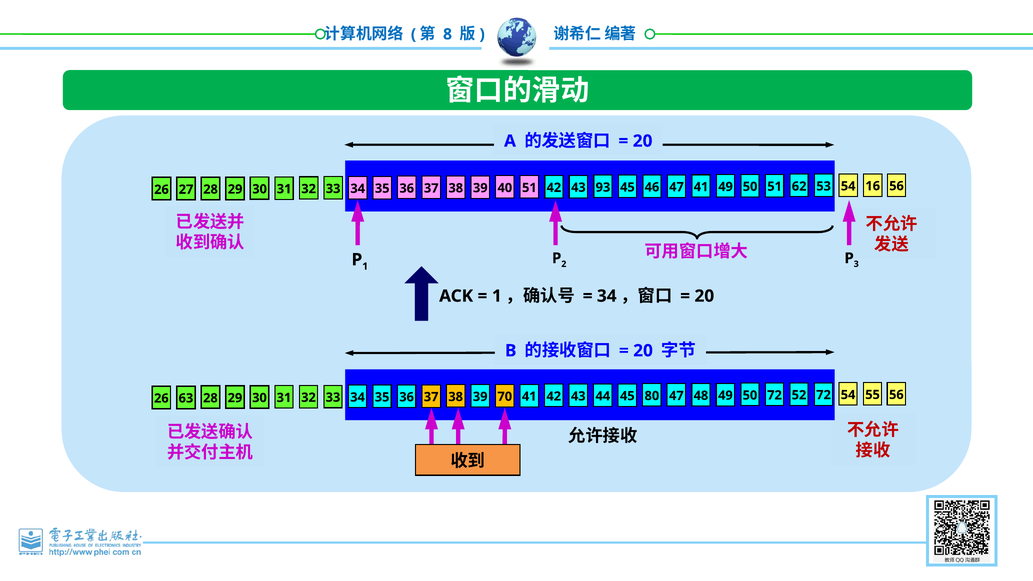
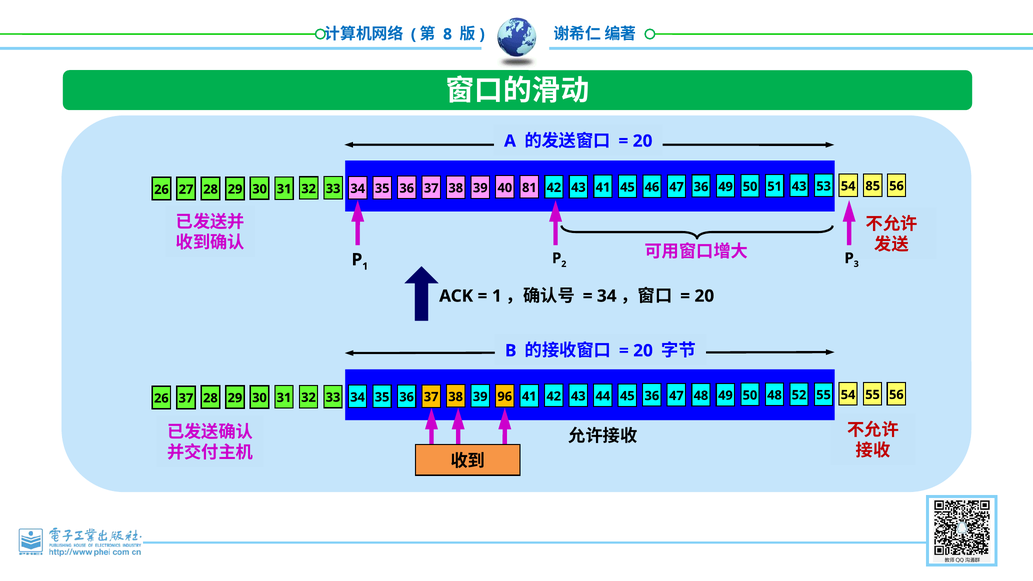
40 51: 51 -> 81
43 93: 93 -> 41
47 41: 41 -> 36
51 62: 62 -> 43
16: 16 -> 85
26 63: 63 -> 37
70: 70 -> 96
45 80: 80 -> 36
50 72: 72 -> 48
52 72: 72 -> 55
